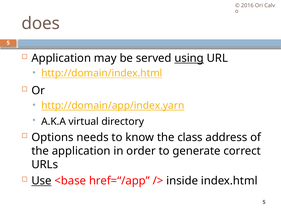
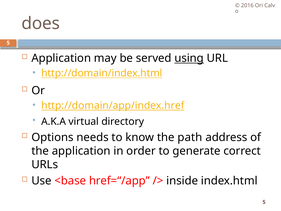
http://domain/app/index.yarn: http://domain/app/index.yarn -> http://domain/app/index.href
class: class -> path
Use underline: present -> none
